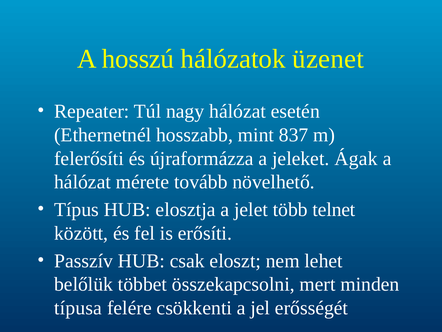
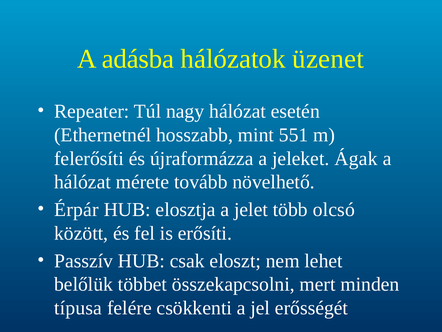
hosszú: hosszú -> adásba
837: 837 -> 551
Típus: Típus -> Érpár
telnet: telnet -> olcsó
